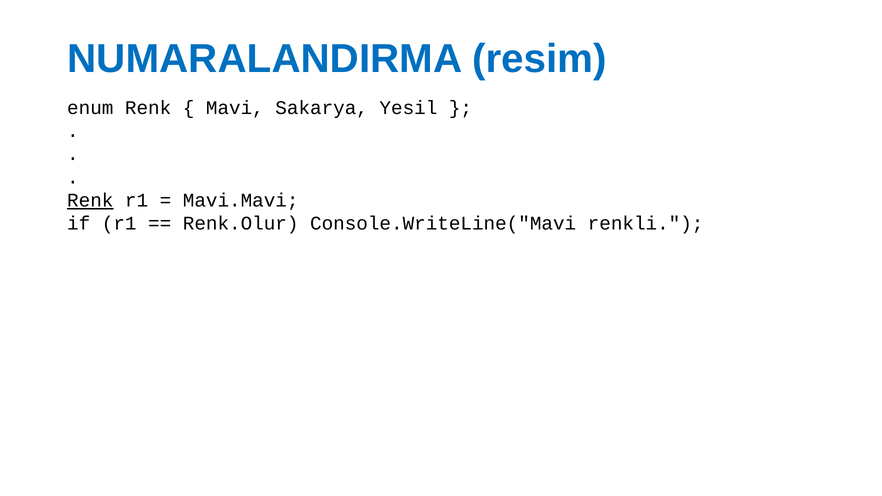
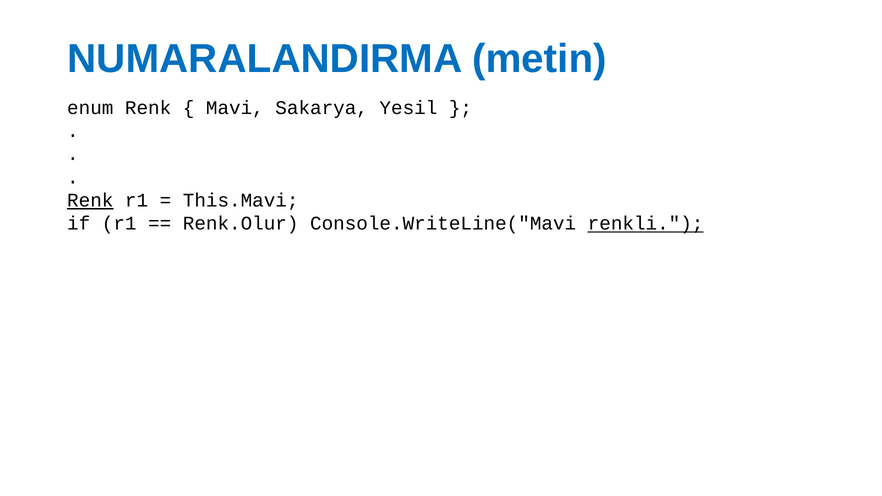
resim: resim -> metin
Mavi.Mavi: Mavi.Mavi -> This.Mavi
renkli underline: none -> present
